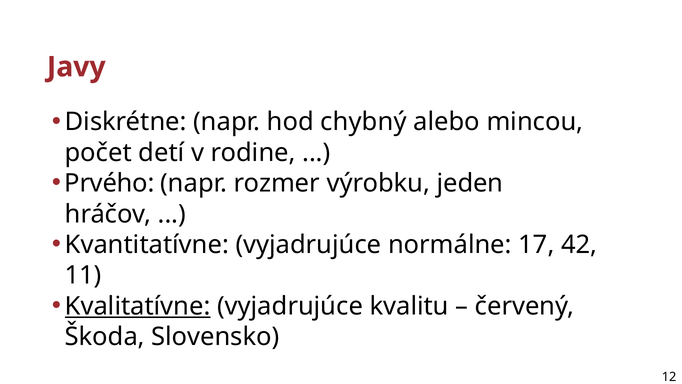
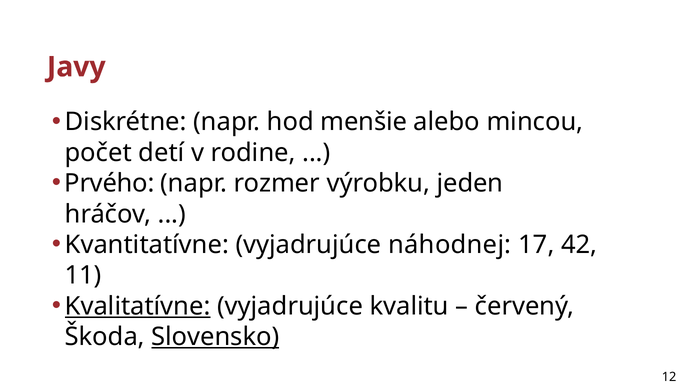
chybný: chybný -> menšie
normálne: normálne -> náhodnej
Slovensko underline: none -> present
